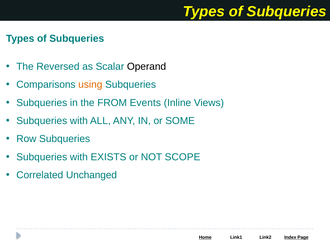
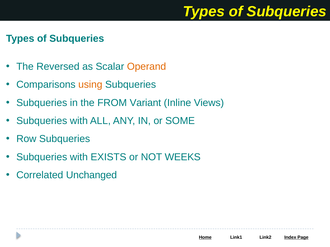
Operand colour: black -> orange
Events: Events -> Variant
SCOPE: SCOPE -> WEEKS
